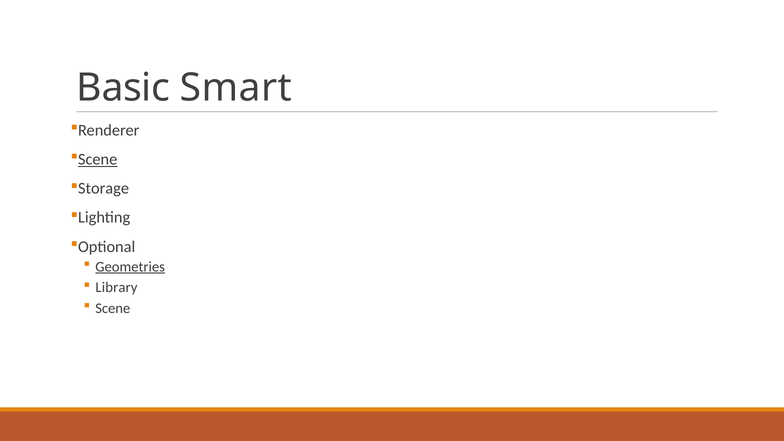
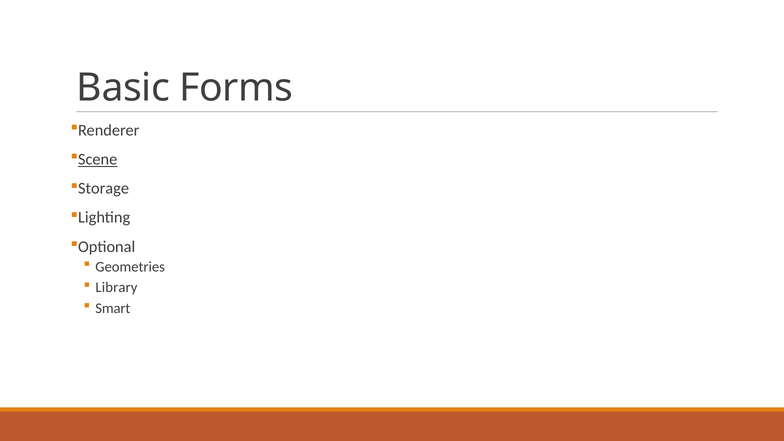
Smart: Smart -> Forms
Geometries underline: present -> none
Scene at (113, 308): Scene -> Smart
